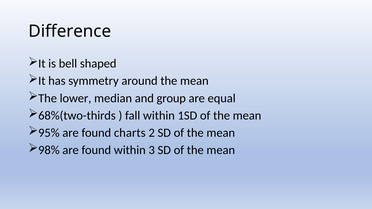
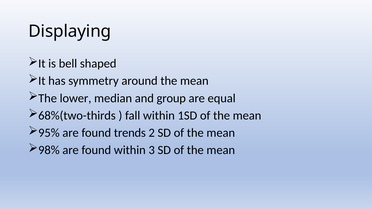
Difference: Difference -> Displaying
charts: charts -> trends
